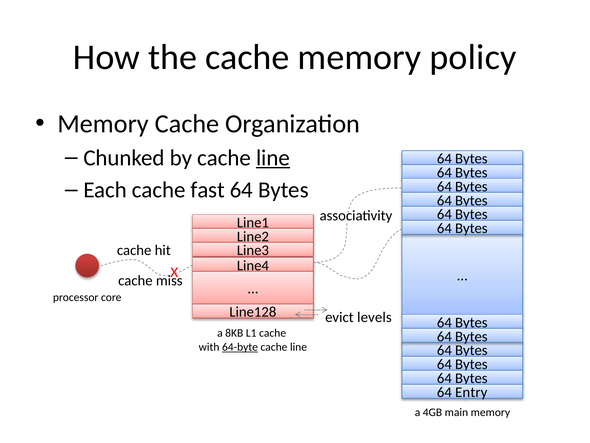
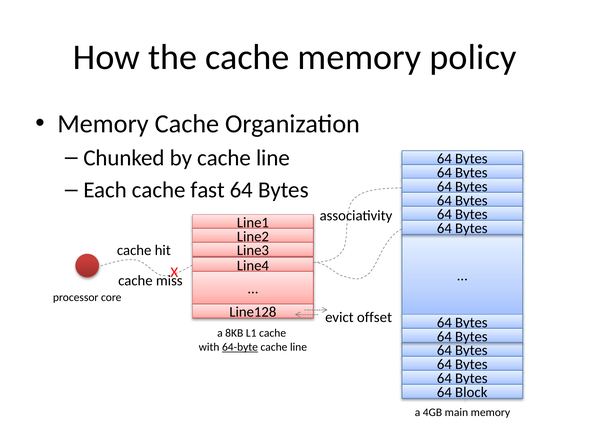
line at (273, 158) underline: present -> none
levels: levels -> offset
Entry: Entry -> Block
